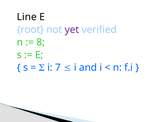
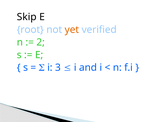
Line: Line -> Skip
yet colour: purple -> orange
8: 8 -> 2
7: 7 -> 3
